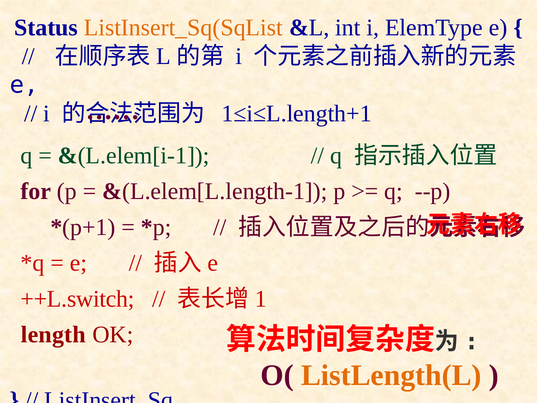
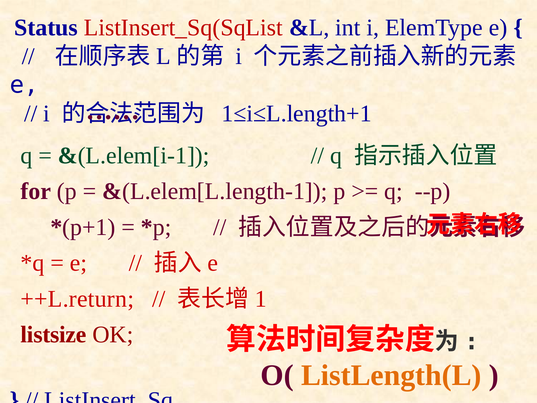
ListInsert_Sq(SqList colour: orange -> red
++L.switch: ++L.switch -> ++L.return
length: length -> listsize
